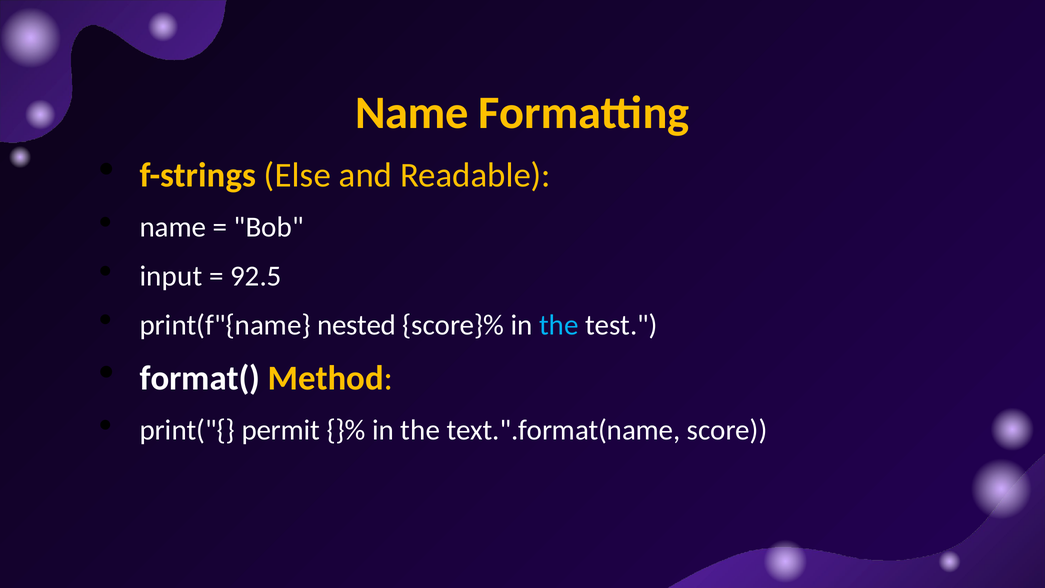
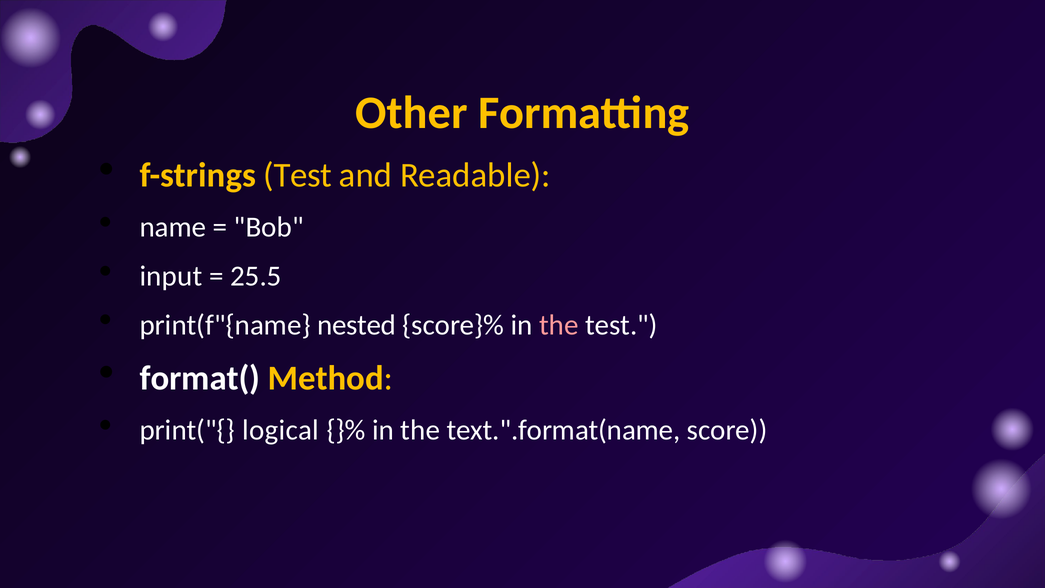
Name at (412, 113): Name -> Other
f-strings Else: Else -> Test
92.5: 92.5 -> 25.5
the at (559, 325) colour: light blue -> pink
permit: permit -> logical
